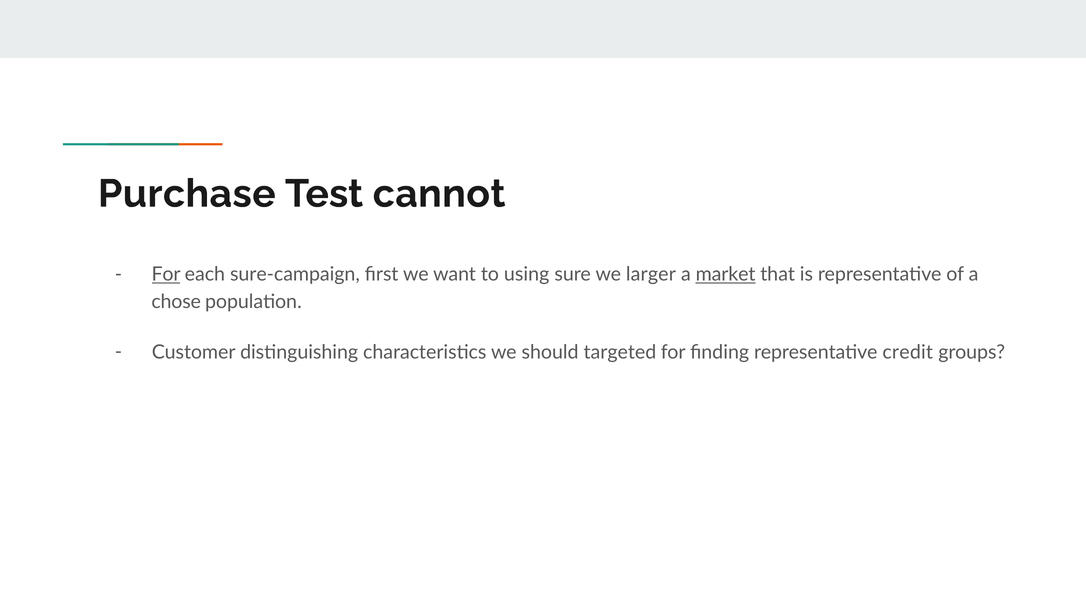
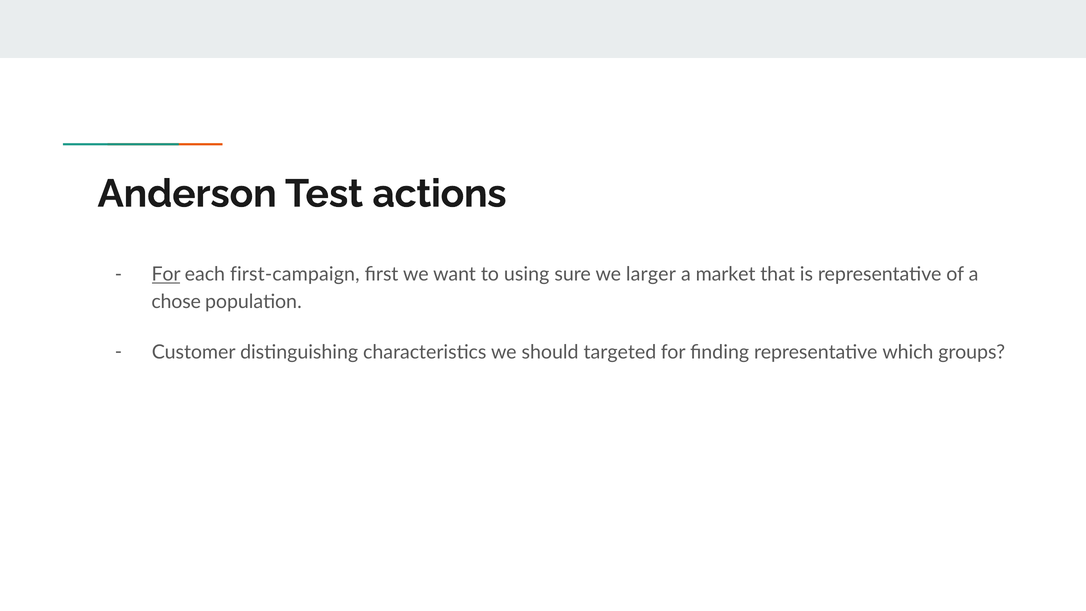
Purchase: Purchase -> Anderson
cannot: cannot -> actions
sure-campaign: sure-campaign -> first-campaign
market underline: present -> none
credit: credit -> which
